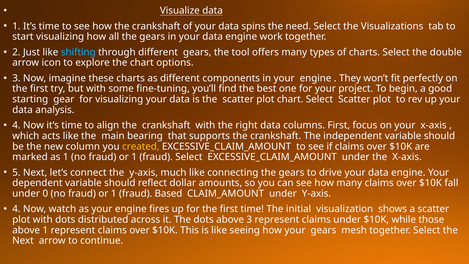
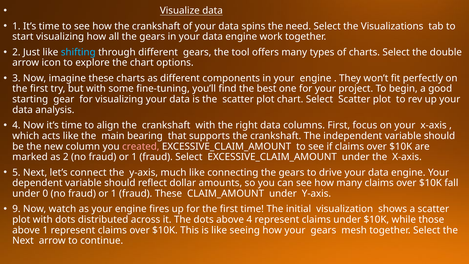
created colour: yellow -> pink
as 1: 1 -> 2
fraud Based: Based -> These
4 at (16, 209): 4 -> 9
above 3: 3 -> 4
